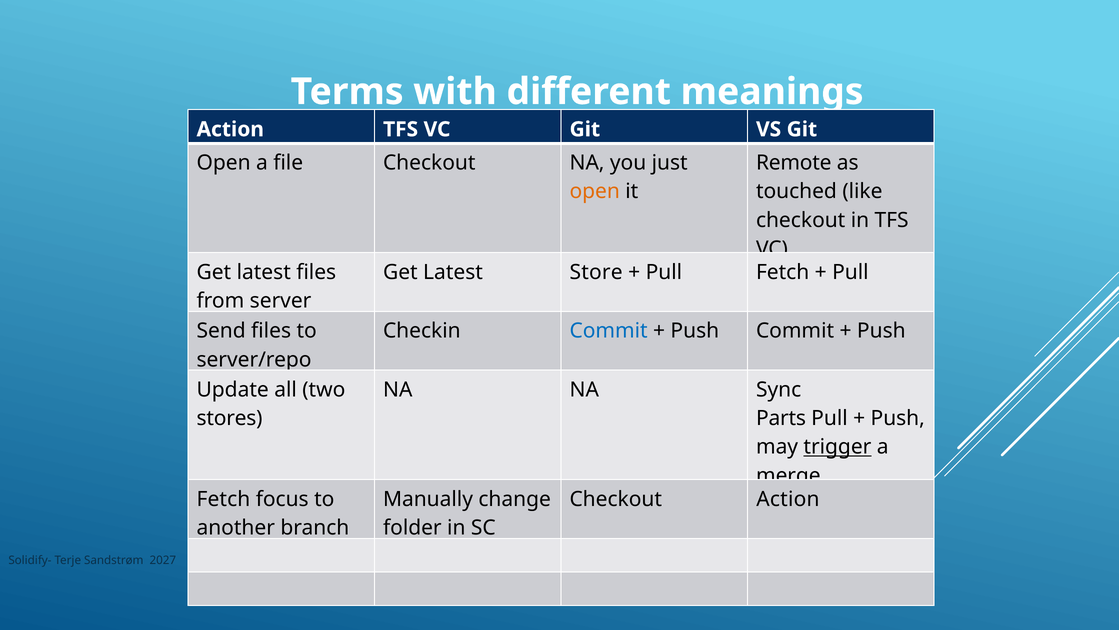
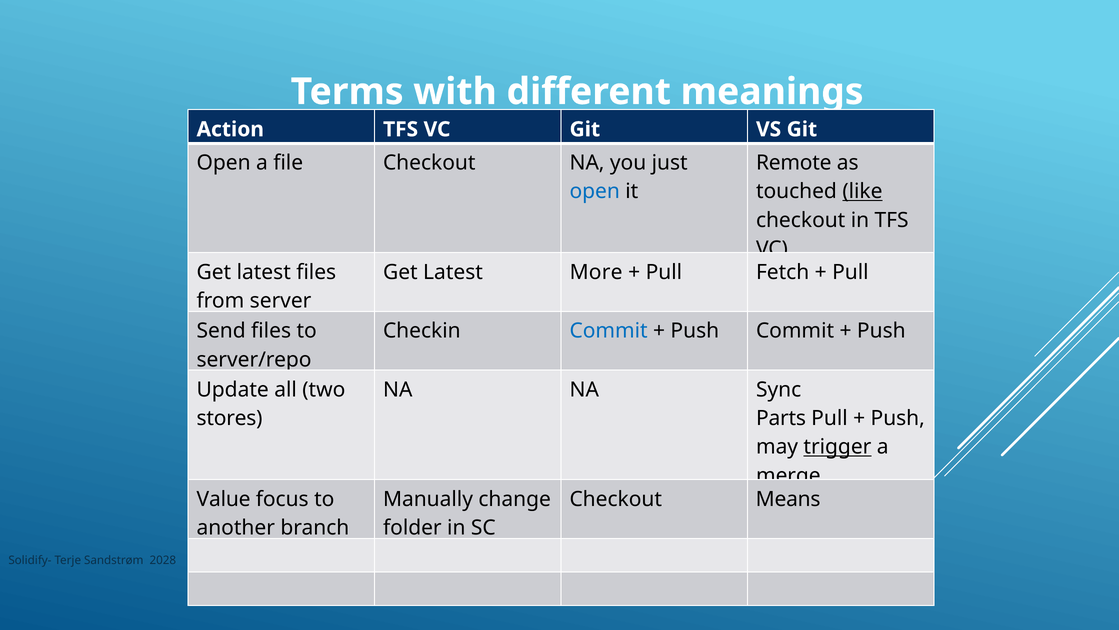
open at (595, 191) colour: orange -> blue
like underline: none -> present
Store: Store -> More
Fetch at (223, 499): Fetch -> Value
Checkout Action: Action -> Means
2027: 2027 -> 2028
